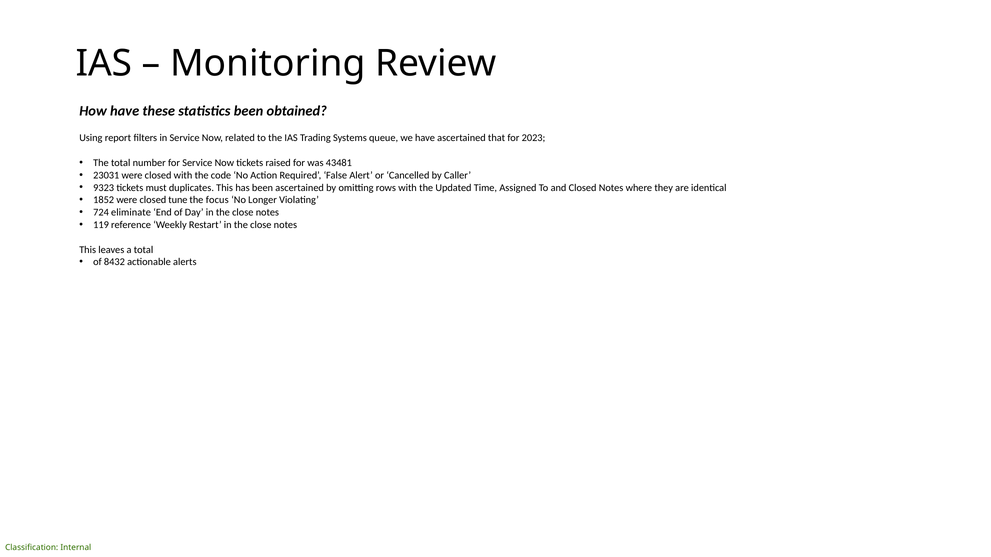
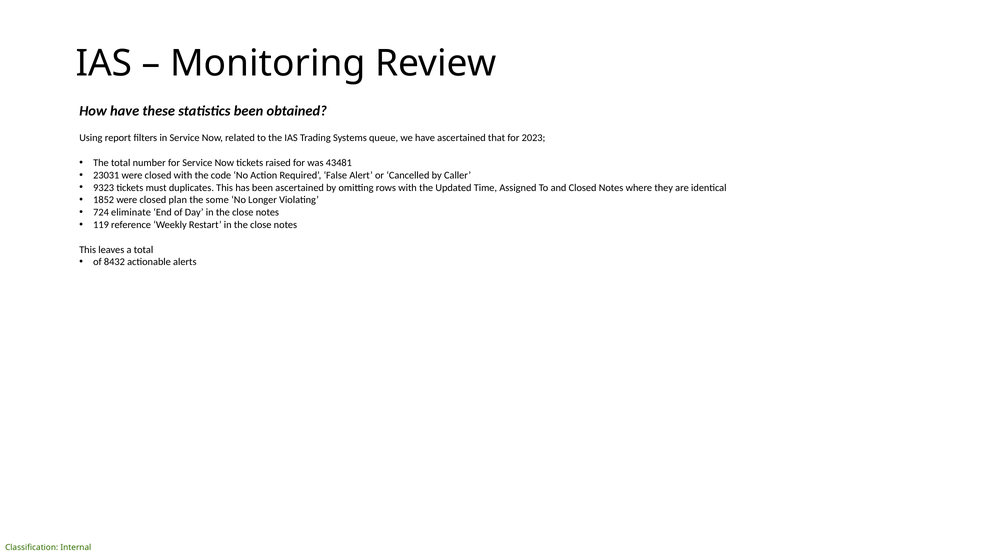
tune: tune -> plan
focus: focus -> some
